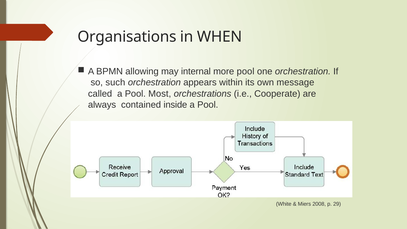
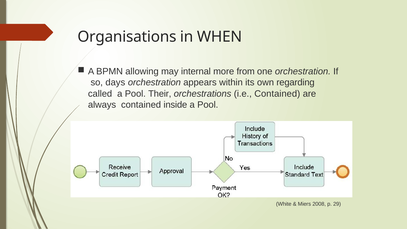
more pool: pool -> from
such: such -> days
message: message -> regarding
Most: Most -> Their
i.e Cooperate: Cooperate -> Contained
